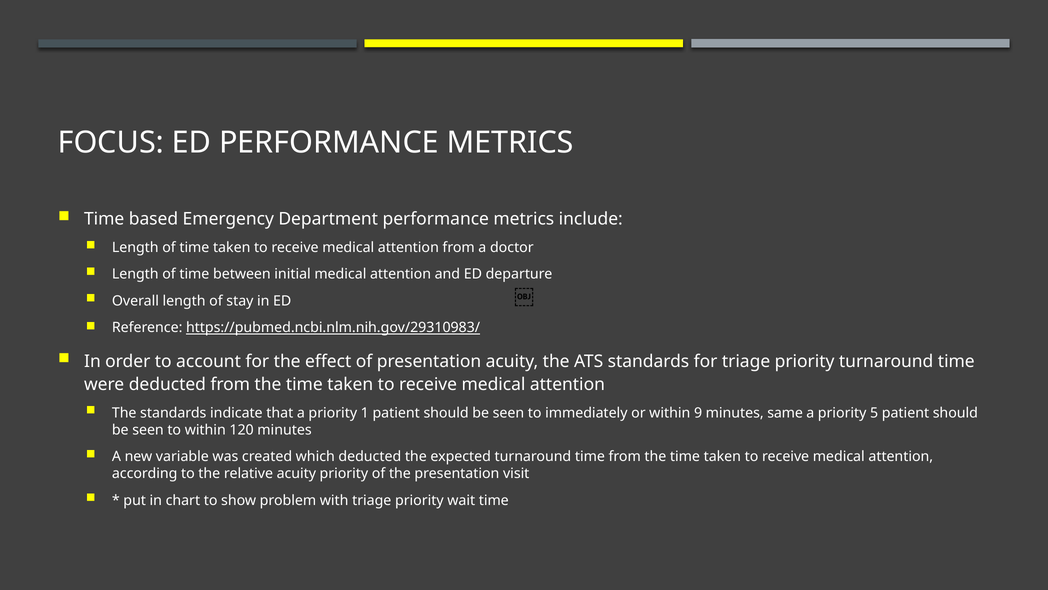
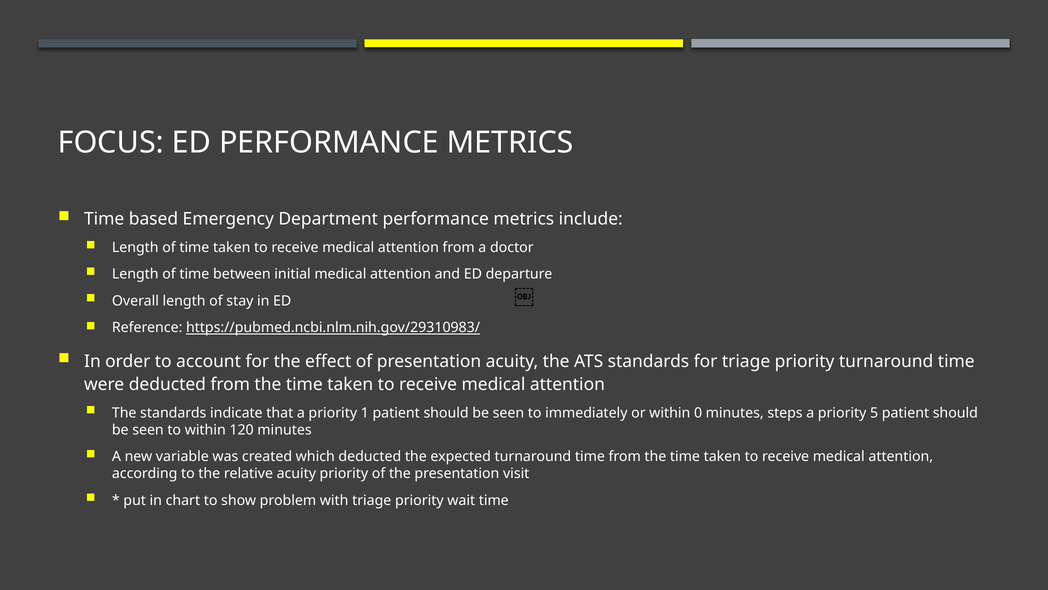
9: 9 -> 0
same: same -> steps
